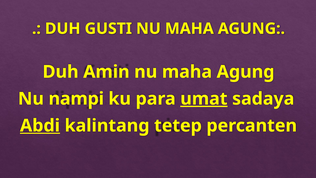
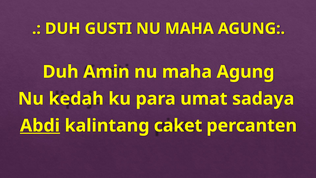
nampi: nampi -> kedah
umat underline: present -> none
tetep: tetep -> caket
